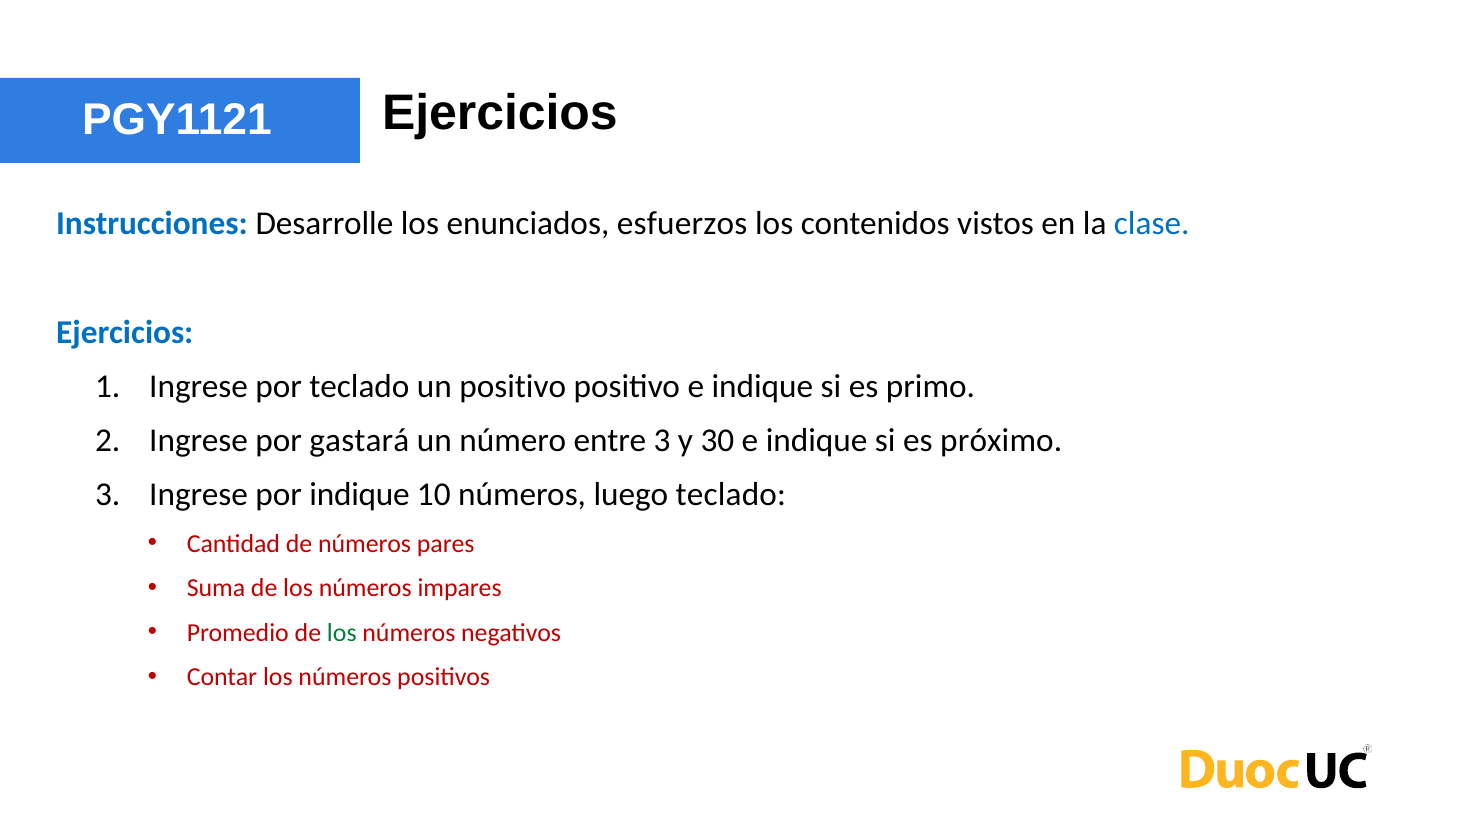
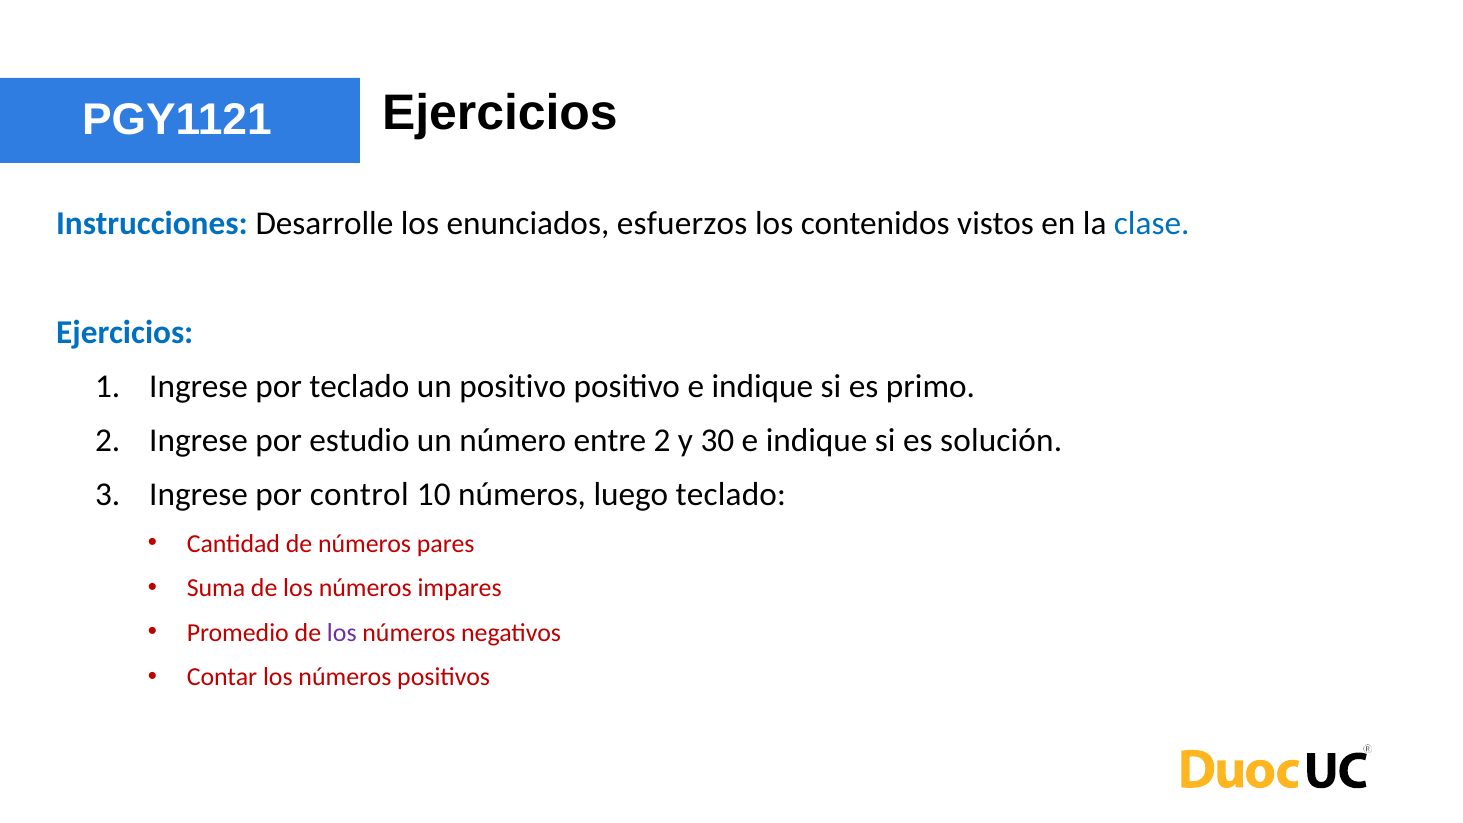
gastará: gastará -> estudio
entre 3: 3 -> 2
próximo: próximo -> solución
por indique: indique -> control
los at (342, 633) colour: green -> purple
